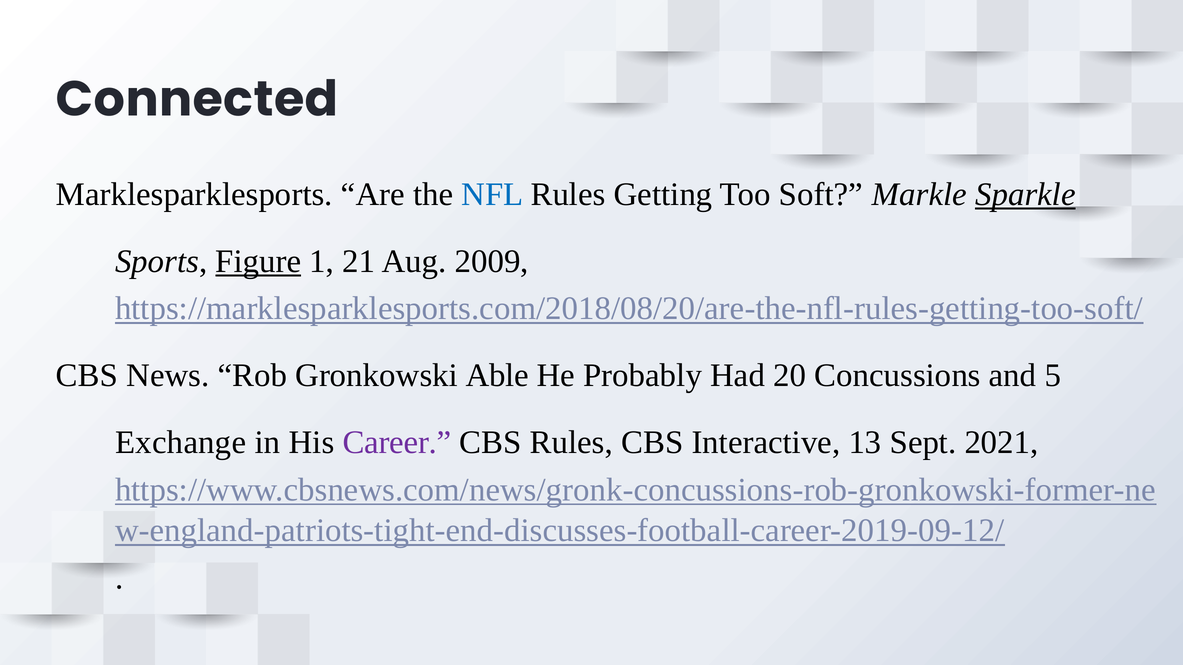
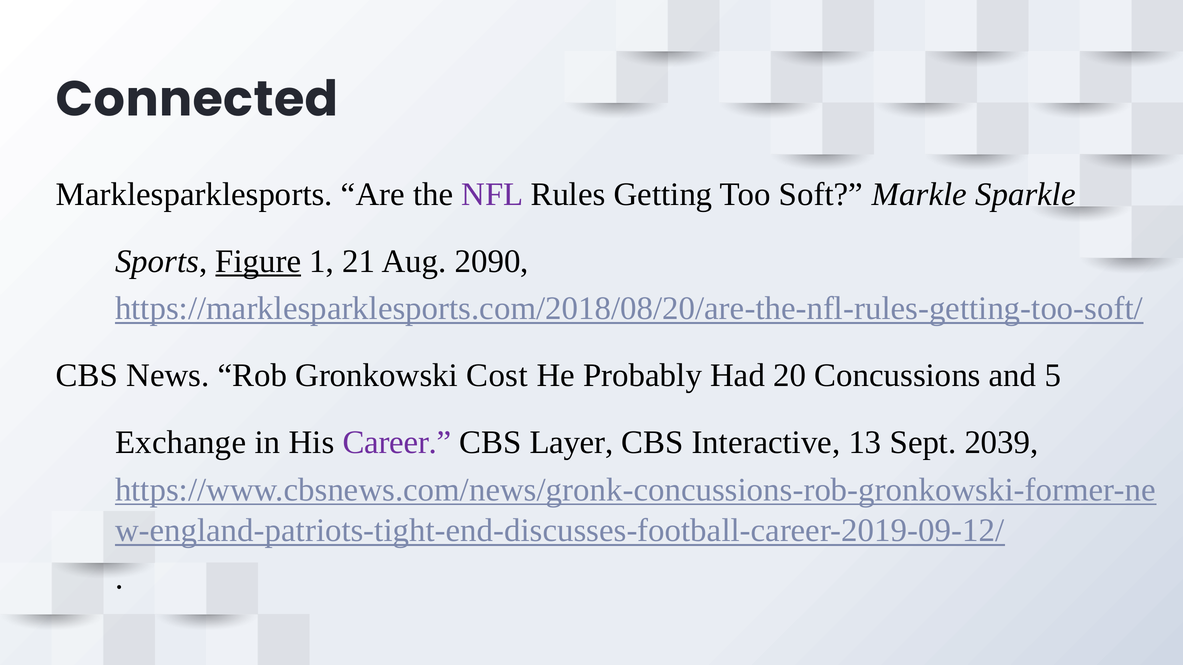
NFL colour: blue -> purple
Sparkle underline: present -> none
2009: 2009 -> 2090
Able: Able -> Cost
CBS Rules: Rules -> Layer
2021: 2021 -> 2039
